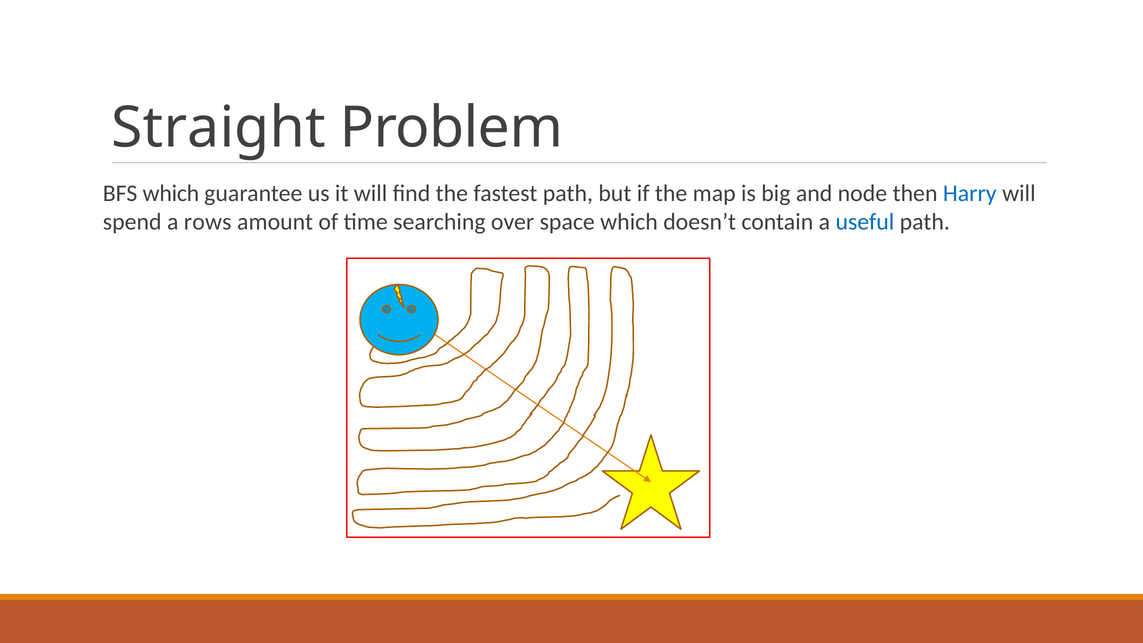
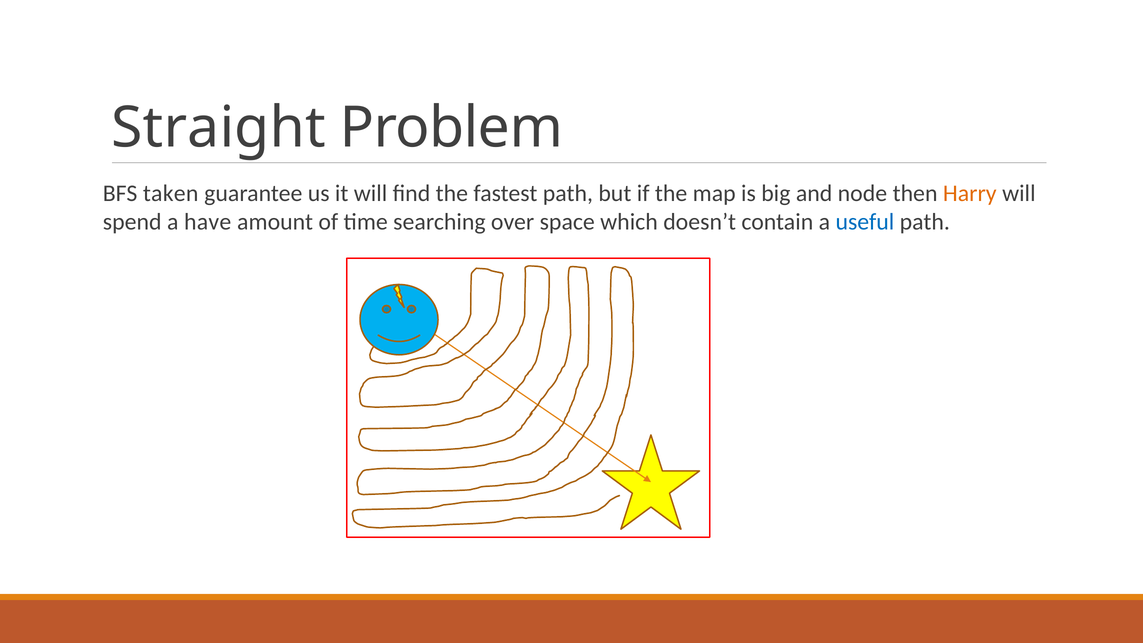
BFS which: which -> taken
Harry colour: blue -> orange
rows: rows -> have
